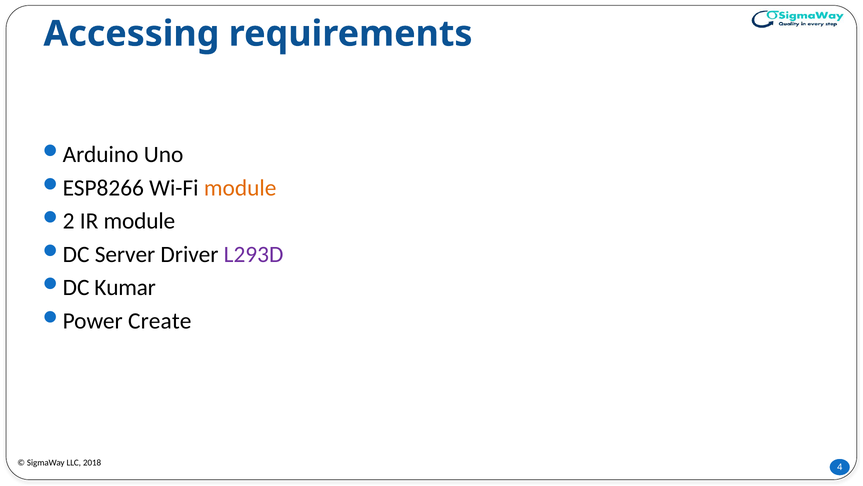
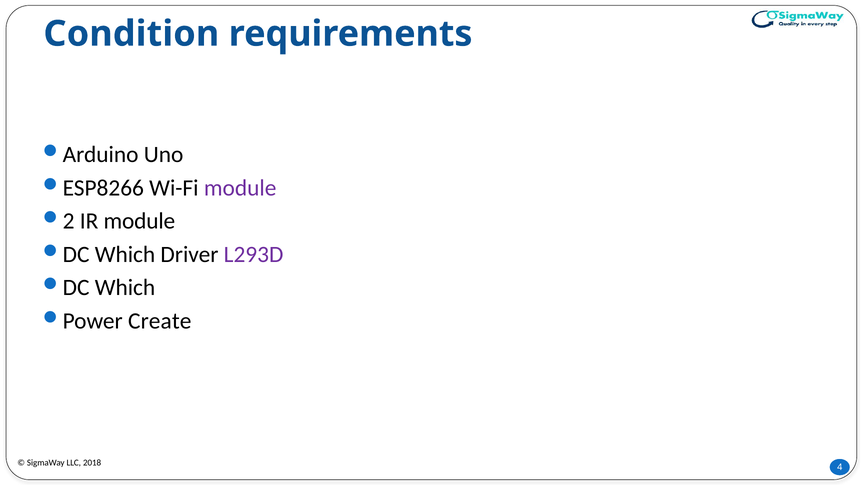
Accessing: Accessing -> Condition
module at (240, 188) colour: orange -> purple
Server at (125, 254): Server -> Which
Kumar at (125, 287): Kumar -> Which
